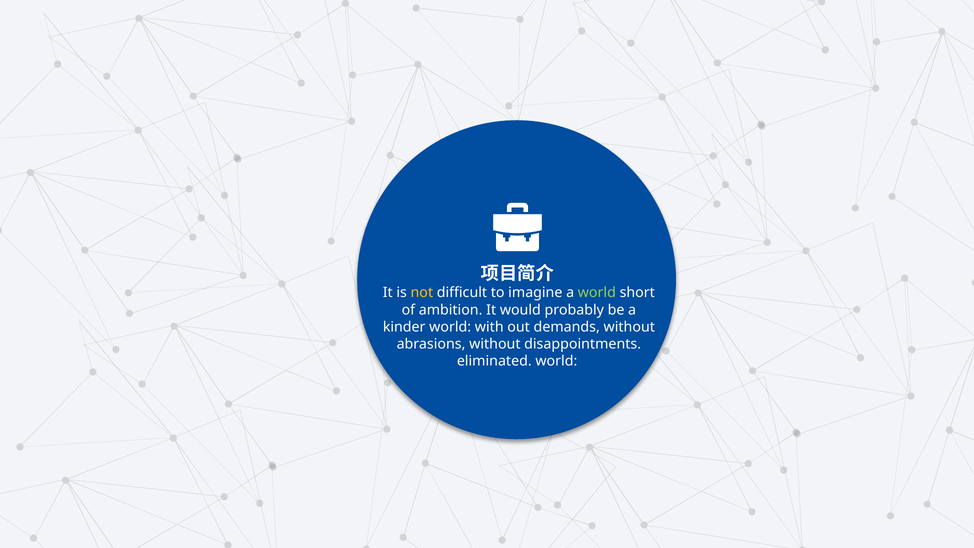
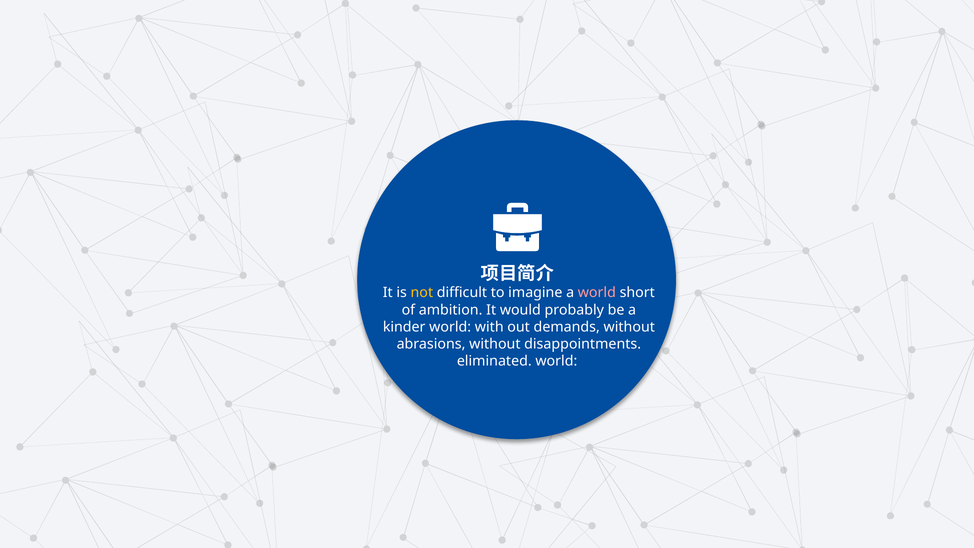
world at (597, 293) colour: light green -> pink
